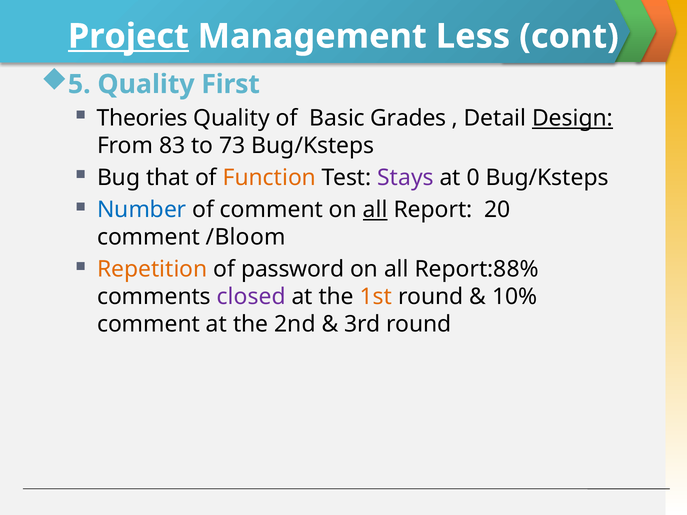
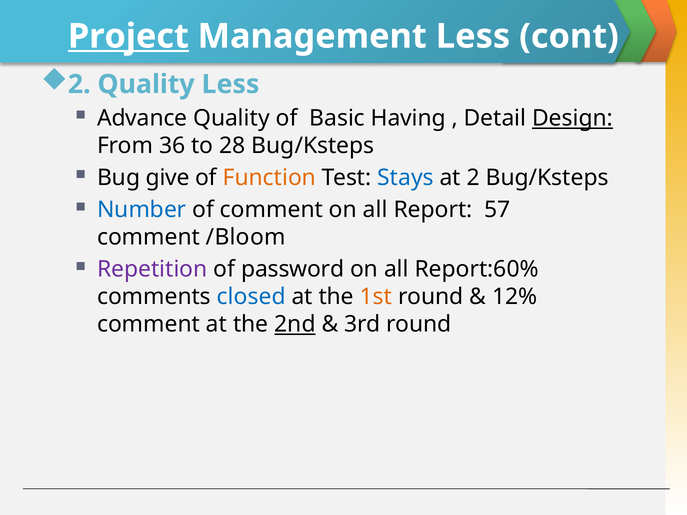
5 at (79, 84): 5 -> 2
Quality First: First -> Less
Theories: Theories -> Advance
Grades: Grades -> Having
83: 83 -> 36
73: 73 -> 28
that: that -> give
Stays colour: purple -> blue
at 0: 0 -> 2
all at (375, 210) underline: present -> none
20: 20 -> 57
Repetition colour: orange -> purple
Report:88%: Report:88% -> Report:60%
closed colour: purple -> blue
10%: 10% -> 12%
2nd underline: none -> present
